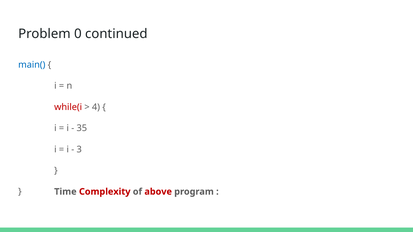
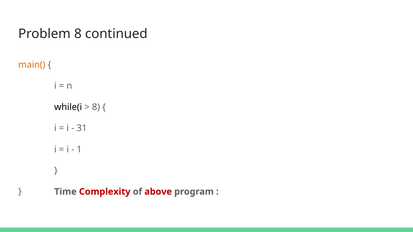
Problem 0: 0 -> 8
main( colour: blue -> orange
while(i colour: red -> black
4 at (96, 107): 4 -> 8
35: 35 -> 31
3: 3 -> 1
